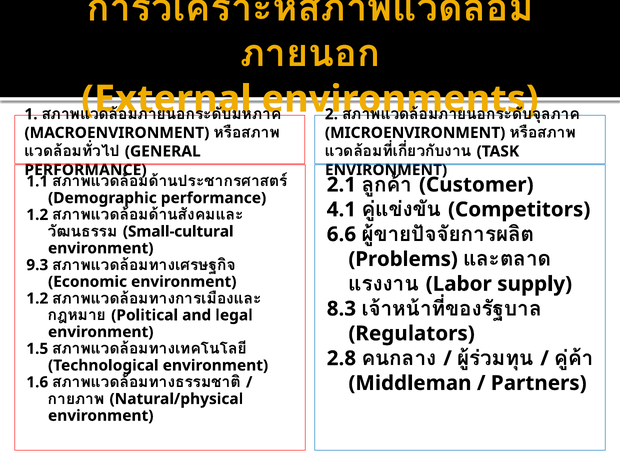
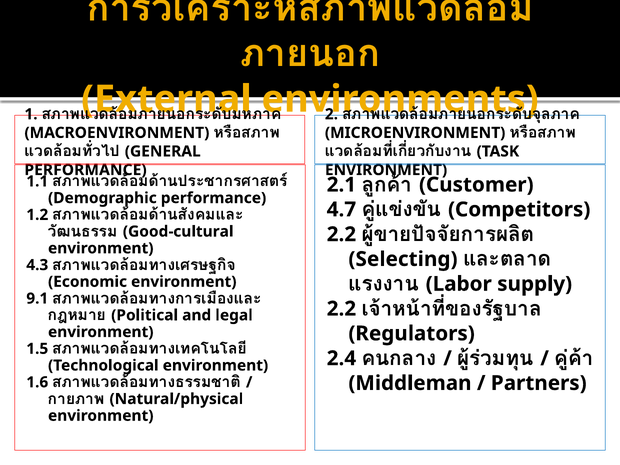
4.1: 4.1 -> 4.7
Small-cultural: Small-cultural -> Good-cultural
6.6 at (341, 234): 6.6 -> 2.2
Problems: Problems -> Selecting
9.3: 9.3 -> 4.3
1.2 at (37, 298): 1.2 -> 9.1
8.3 at (341, 309): 8.3 -> 2.2
2.8: 2.8 -> 2.4
